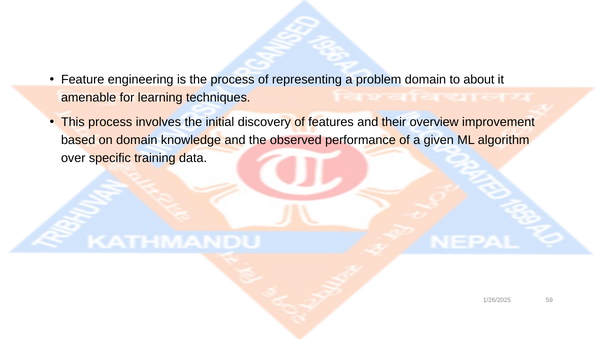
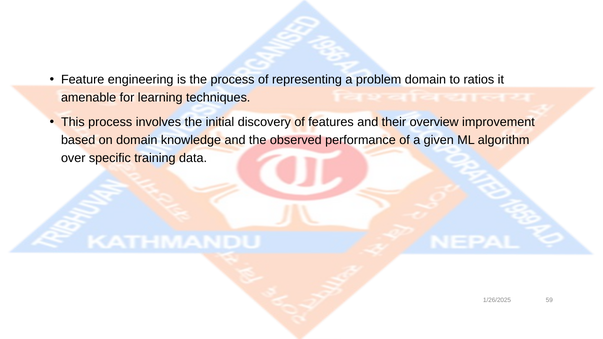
about: about -> ratios
